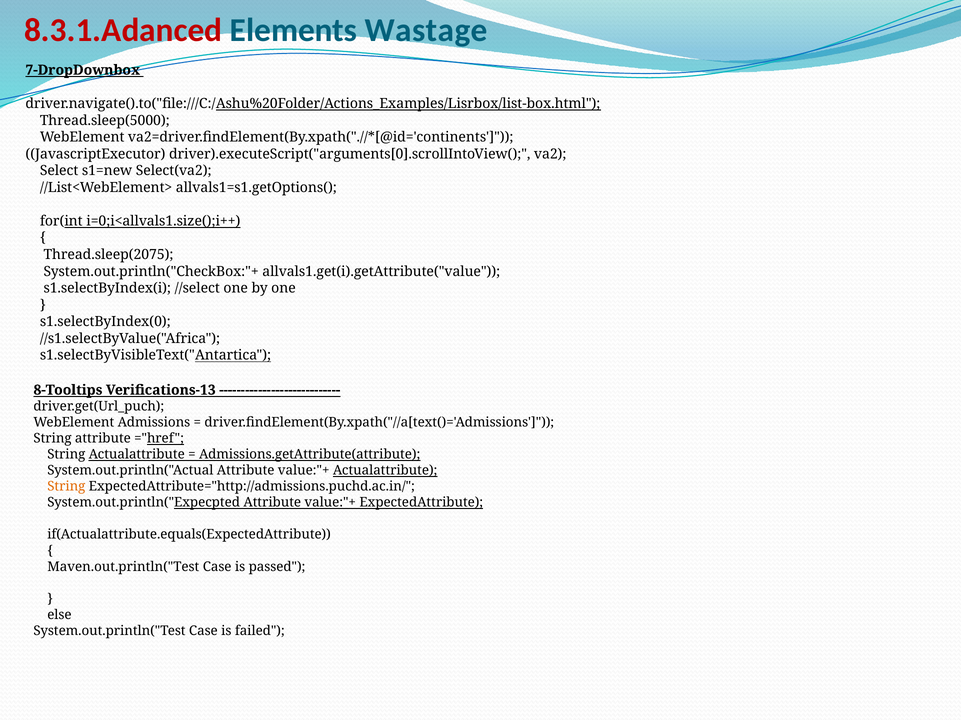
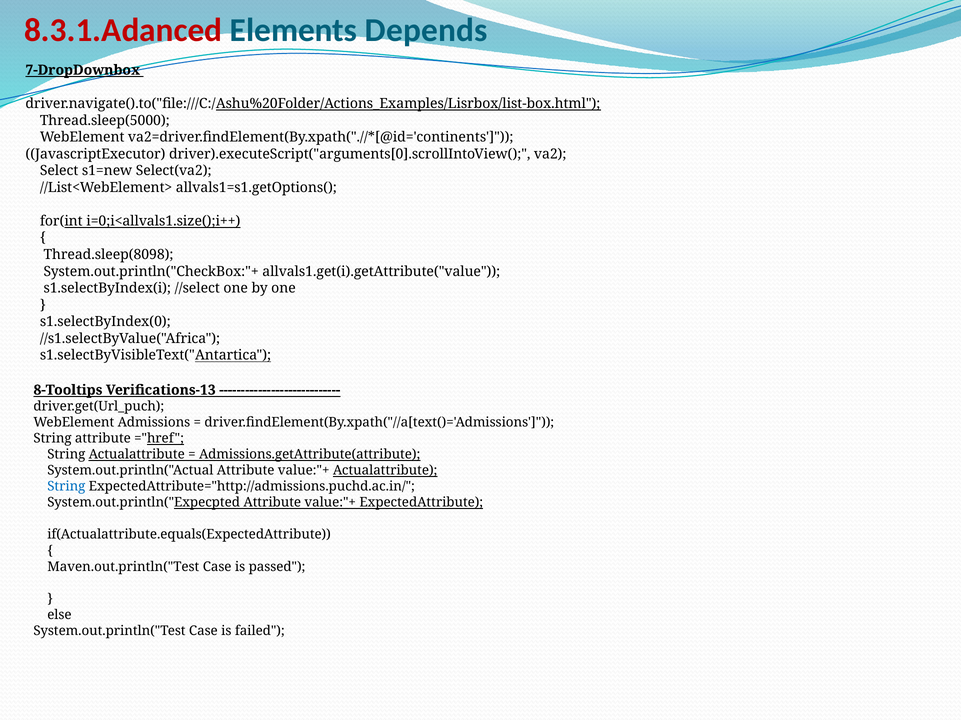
Wastage: Wastage -> Depends
Thread.sleep(2075: Thread.sleep(2075 -> Thread.sleep(8098
String at (66, 487) colour: orange -> blue
